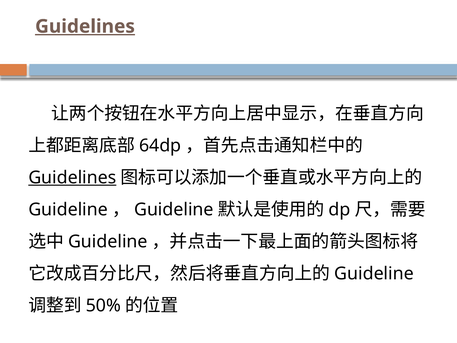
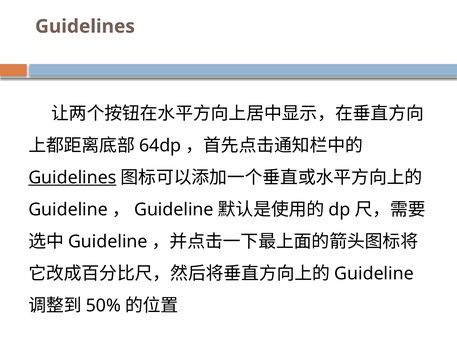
Guidelines at (85, 26) underline: present -> none
